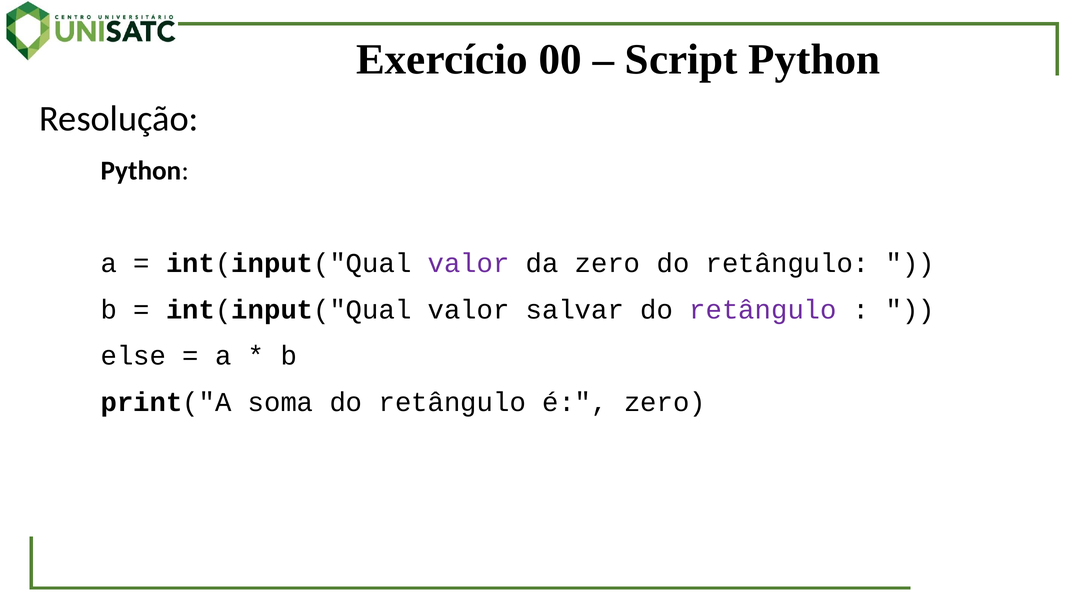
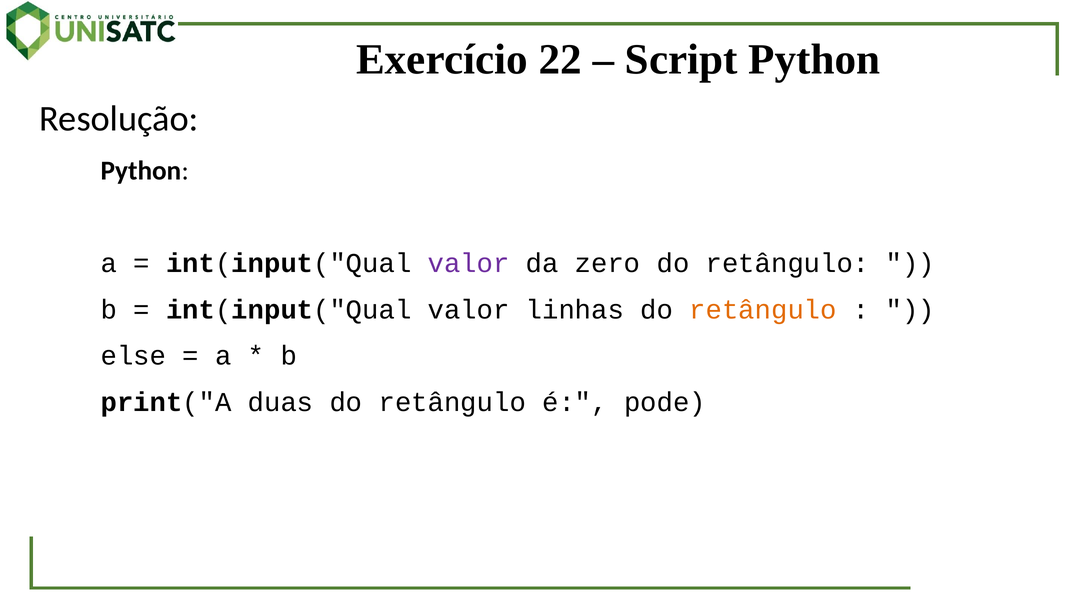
00: 00 -> 22
salvar: salvar -> linhas
retângulo at (763, 310) colour: purple -> orange
soma: soma -> duas
é zero: zero -> pode
